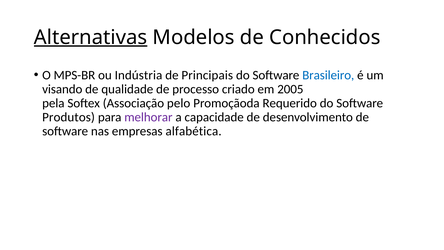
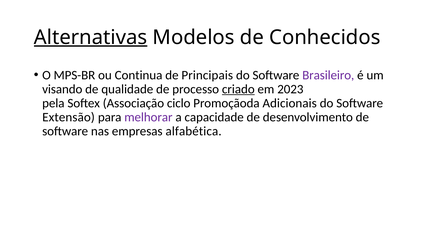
Indústria: Indústria -> Continua
Brasileiro colour: blue -> purple
criado underline: none -> present
2005: 2005 -> 2023
pelo: pelo -> ciclo
Requerido: Requerido -> Adicionais
Produtos: Produtos -> Extensão
